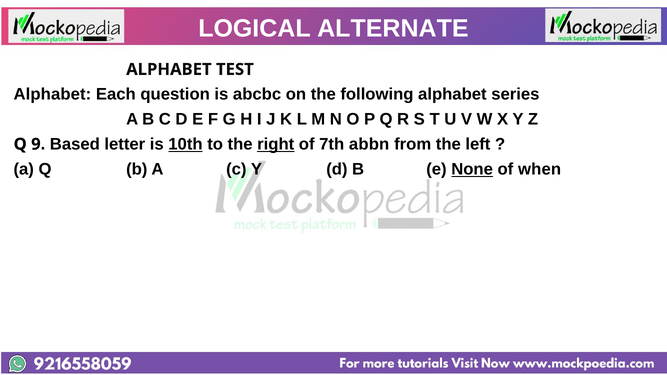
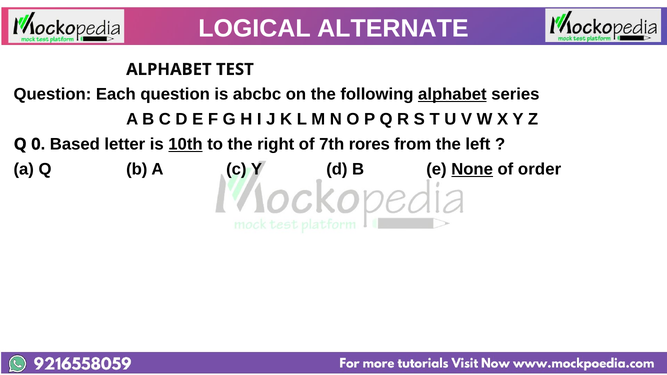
Alphabet at (52, 94): Alphabet -> Question
alphabet at (452, 94) underline: none -> present
9: 9 -> 0
right underline: present -> none
abbn: abbn -> rores
when: when -> order
